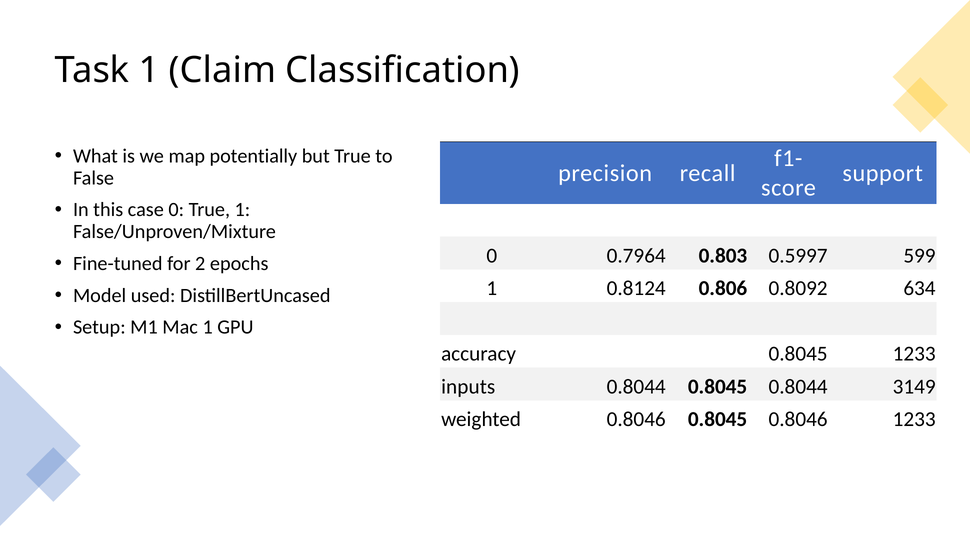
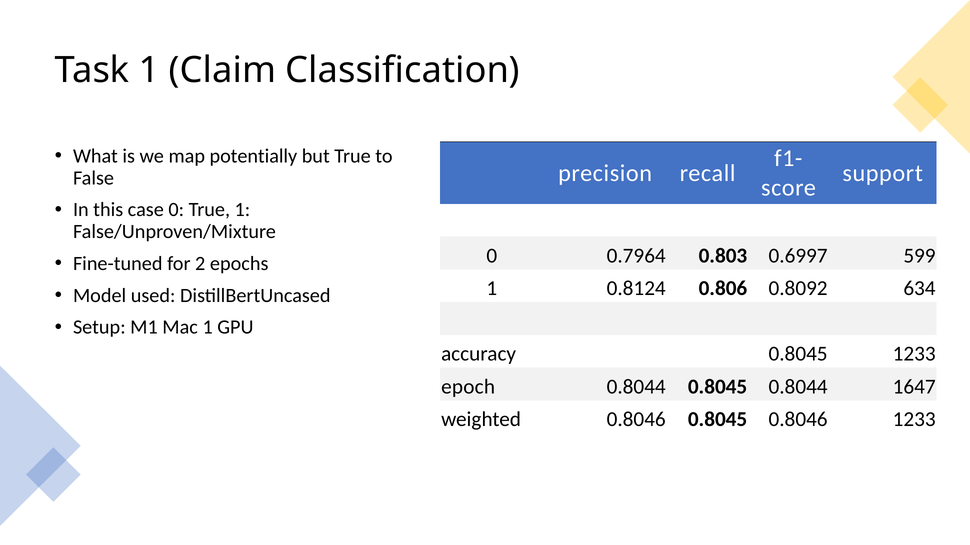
0.5997: 0.5997 -> 0.6997
inputs: inputs -> epoch
3149: 3149 -> 1647
